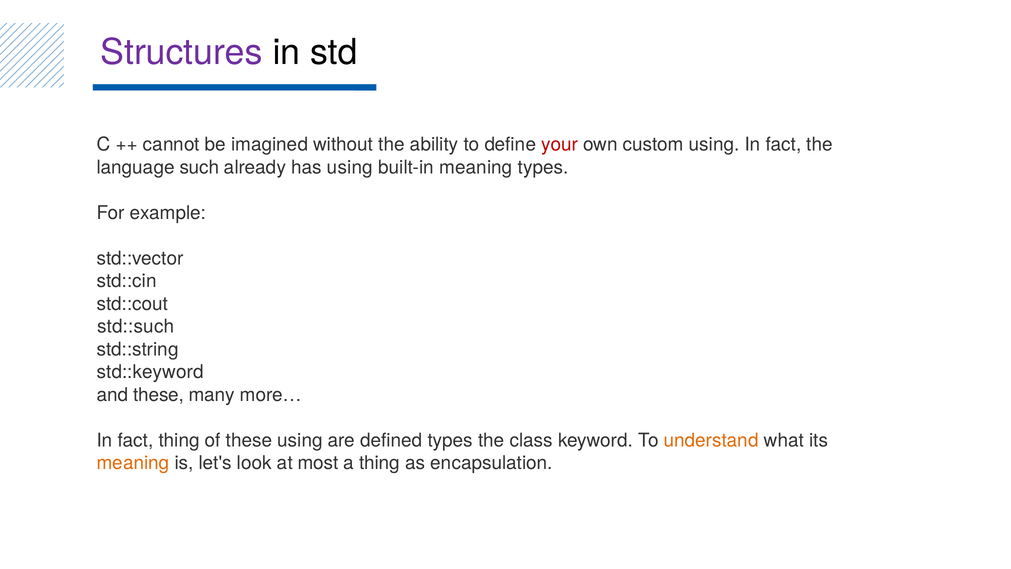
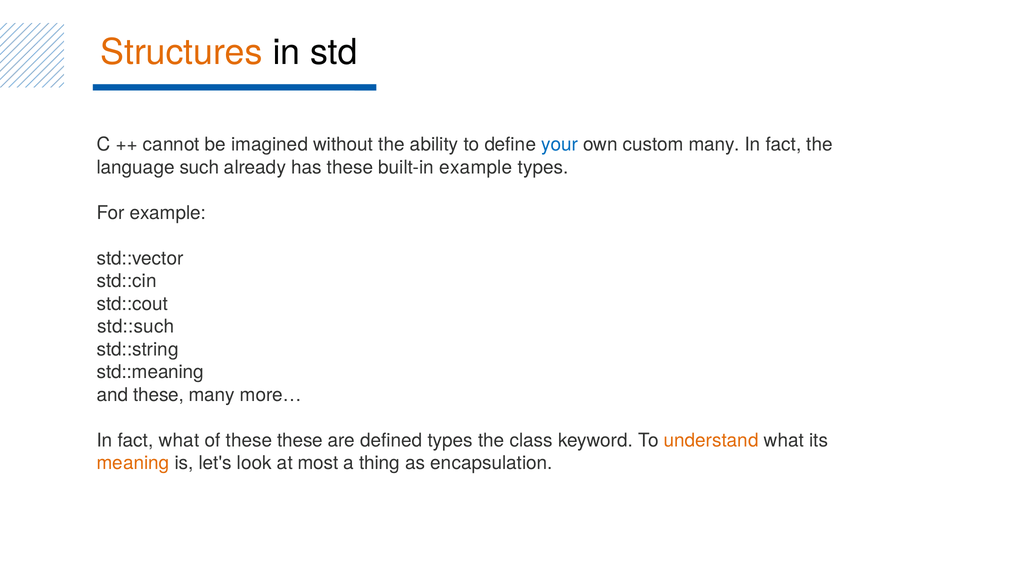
Structures colour: purple -> orange
your colour: red -> blue
custom using: using -> many
has using: using -> these
built-in meaning: meaning -> example
std::keyword: std::keyword -> std::meaning
fact thing: thing -> what
these using: using -> these
